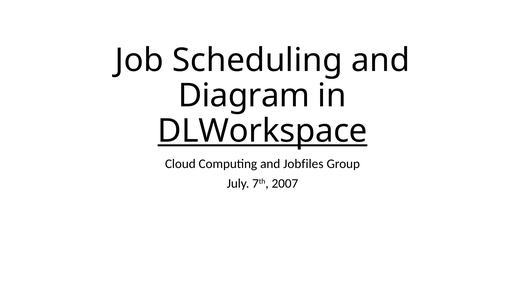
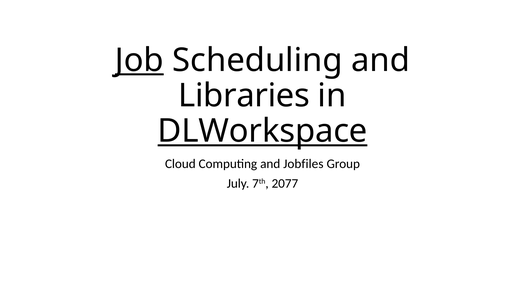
Job underline: none -> present
Diagram: Diagram -> Libraries
2007: 2007 -> 2077
